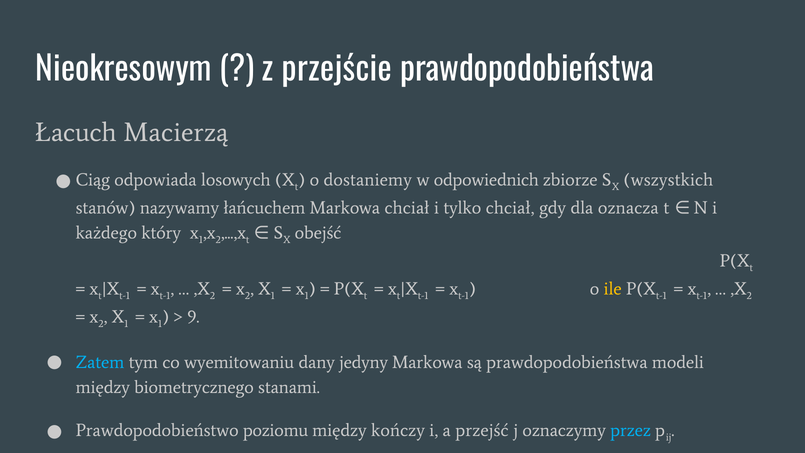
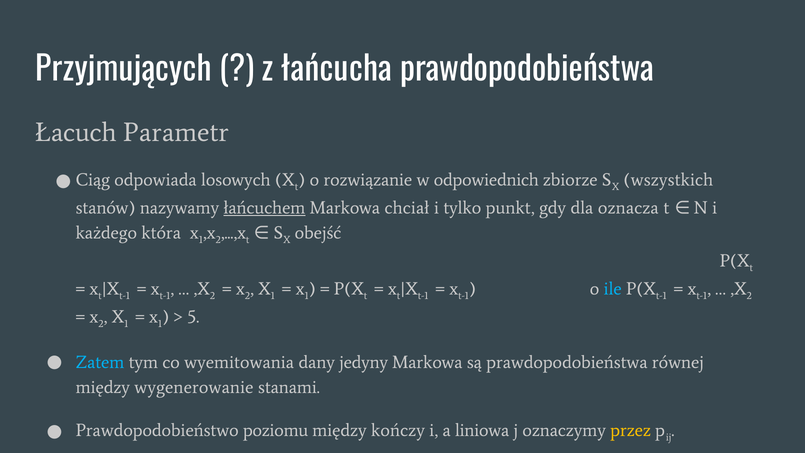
Nieokresowym: Nieokresowym -> Przyjmujących
przejście: przejście -> łańcucha
Łacuch Macierzą: Macierzą -> Parametr
dostaniemy: dostaniemy -> rozwiązanie
łańcuchem underline: none -> present
tylko chciał: chciał -> punkt
który: który -> która
ile colour: yellow -> light blue
9: 9 -> 5
wyemitowaniu: wyemitowaniu -> wyemitowania
modeli: modeli -> równej
biometrycznego: biometrycznego -> wygenerowanie
a przejść: przejść -> liniowa
przez colour: light blue -> yellow
